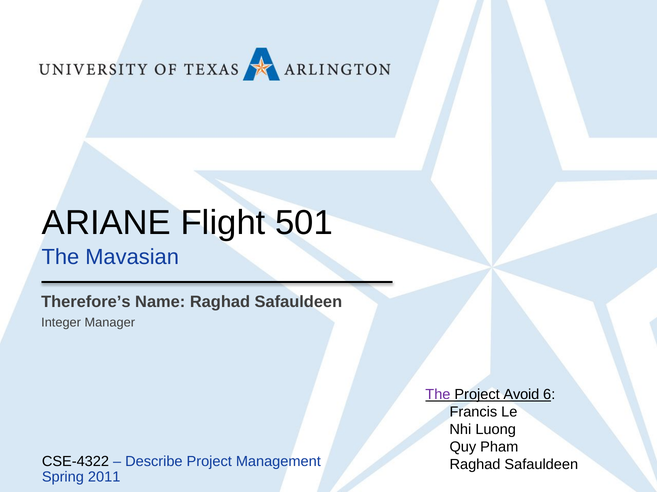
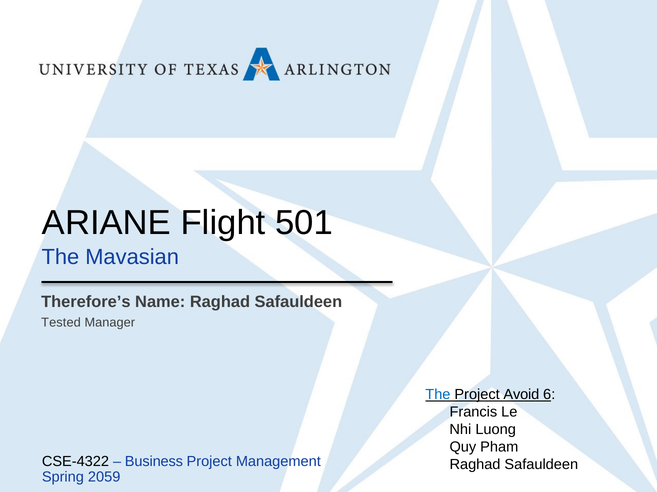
Integer: Integer -> Tested
The at (438, 395) colour: purple -> blue
Describe: Describe -> Business
2011: 2011 -> 2059
